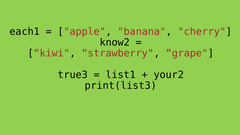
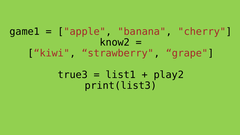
each1: each1 -> game1
your2: your2 -> play2
